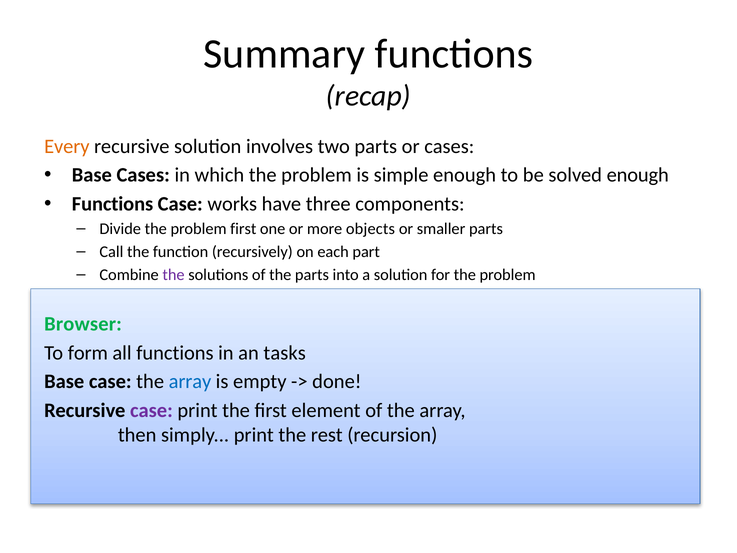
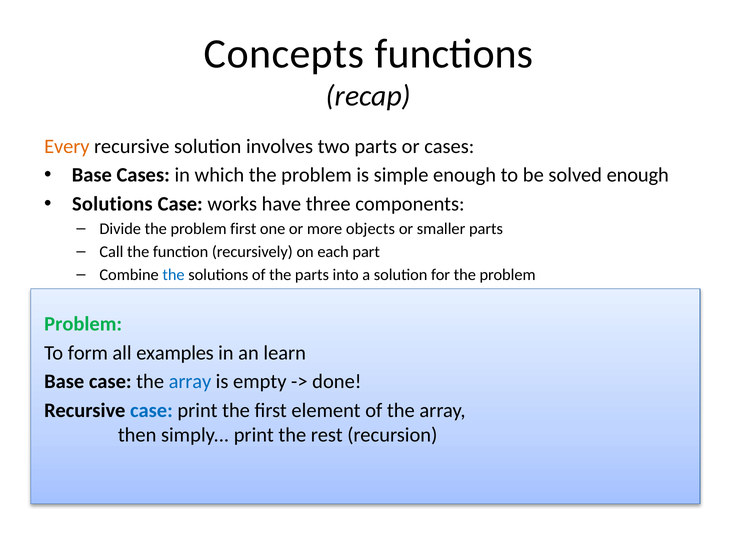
Summary: Summary -> Concepts
Functions at (113, 204): Functions -> Solutions
the at (174, 275) colour: purple -> blue
Browser at (83, 324): Browser -> Problem
all functions: functions -> examples
tasks: tasks -> learn
case at (151, 410) colour: purple -> blue
